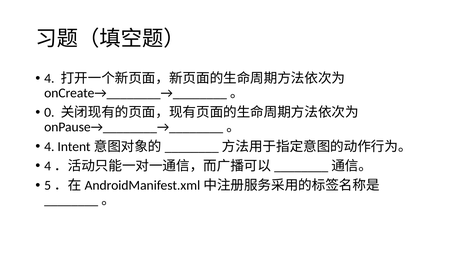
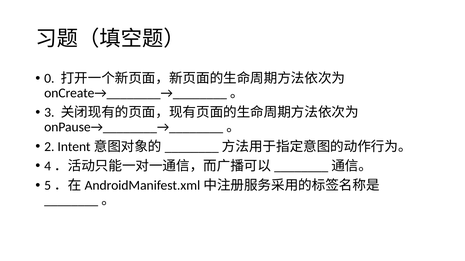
4 at (49, 79): 4 -> 0
0: 0 -> 3
4 at (49, 147): 4 -> 2
